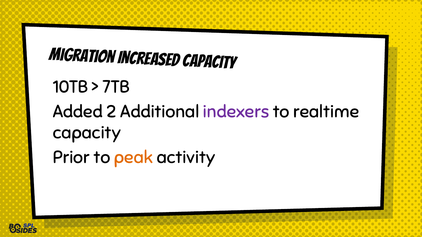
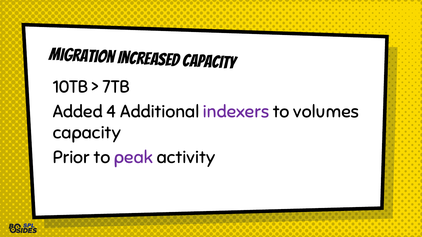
2: 2 -> 4
realtime: realtime -> volumes
peak colour: orange -> purple
